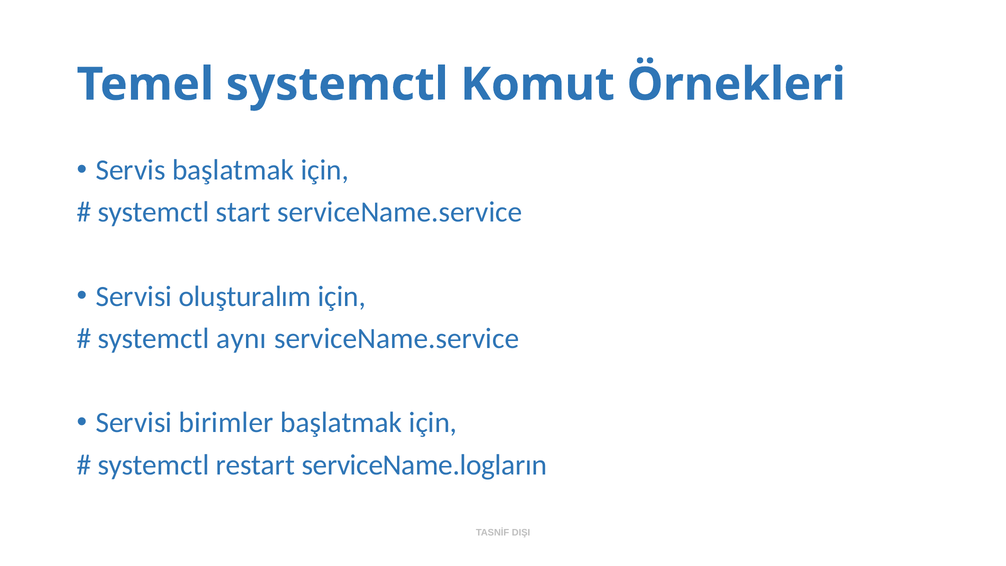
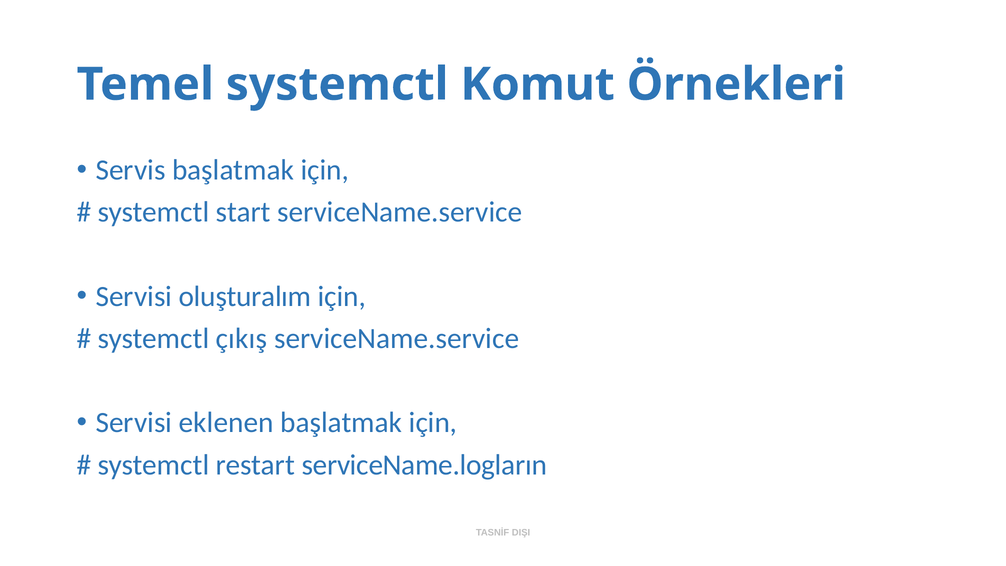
aynı: aynı -> çıkış
birimler: birimler -> eklenen
